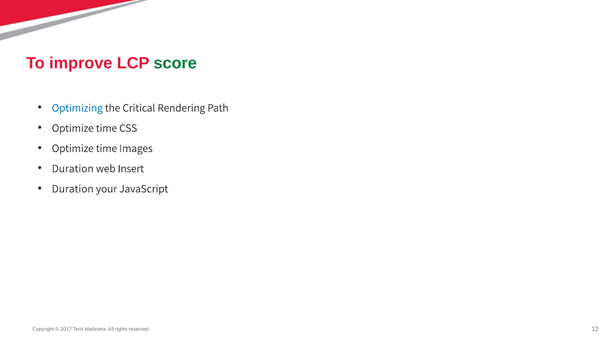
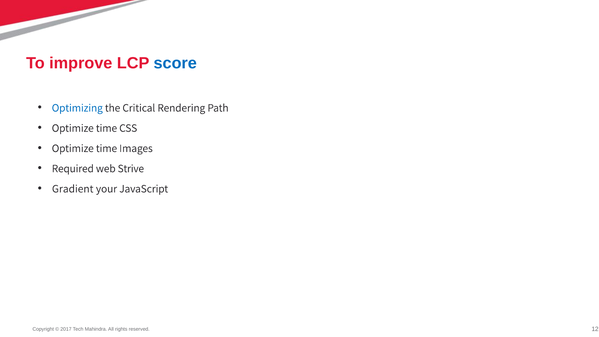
score colour: green -> blue
Duration at (73, 168): Duration -> Required
Insert: Insert -> Strive
Duration at (73, 189): Duration -> Gradient
